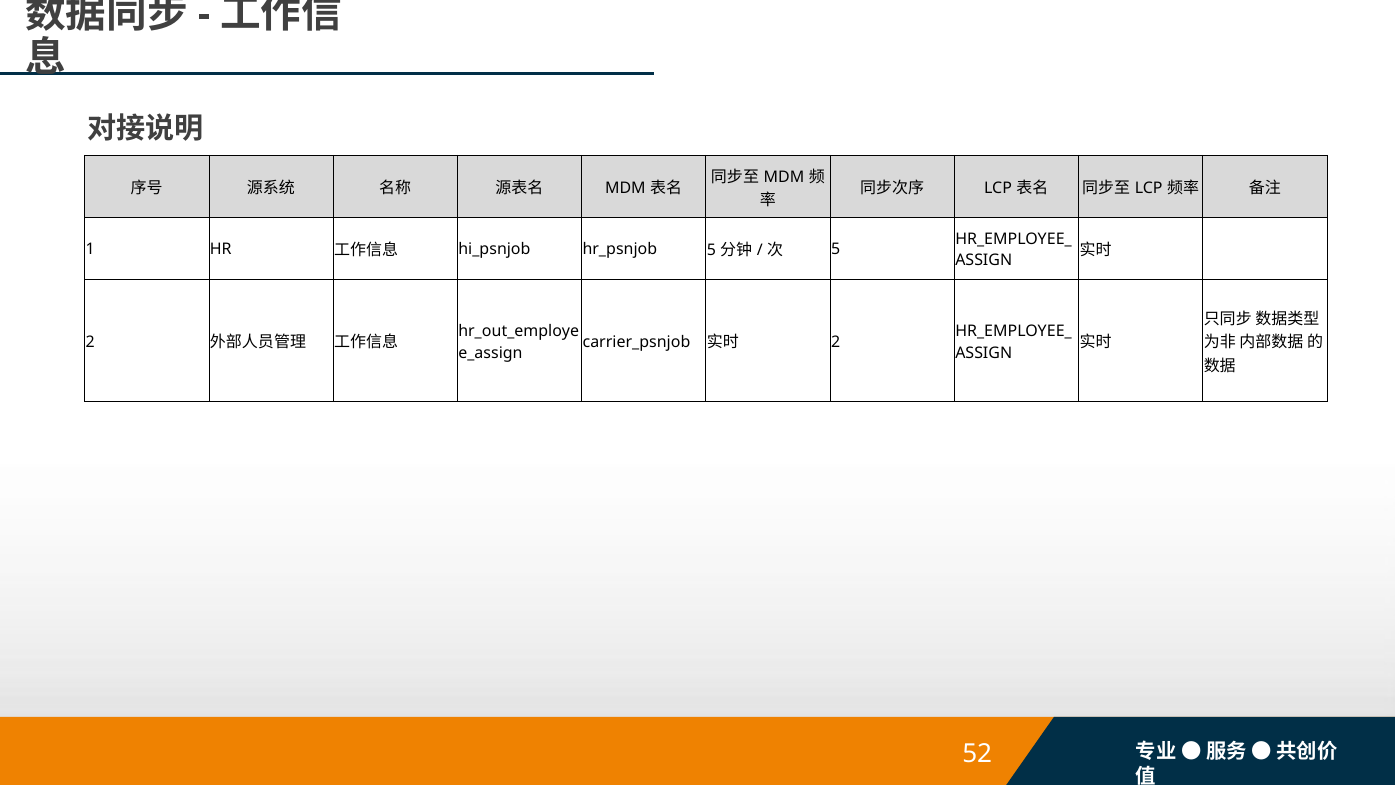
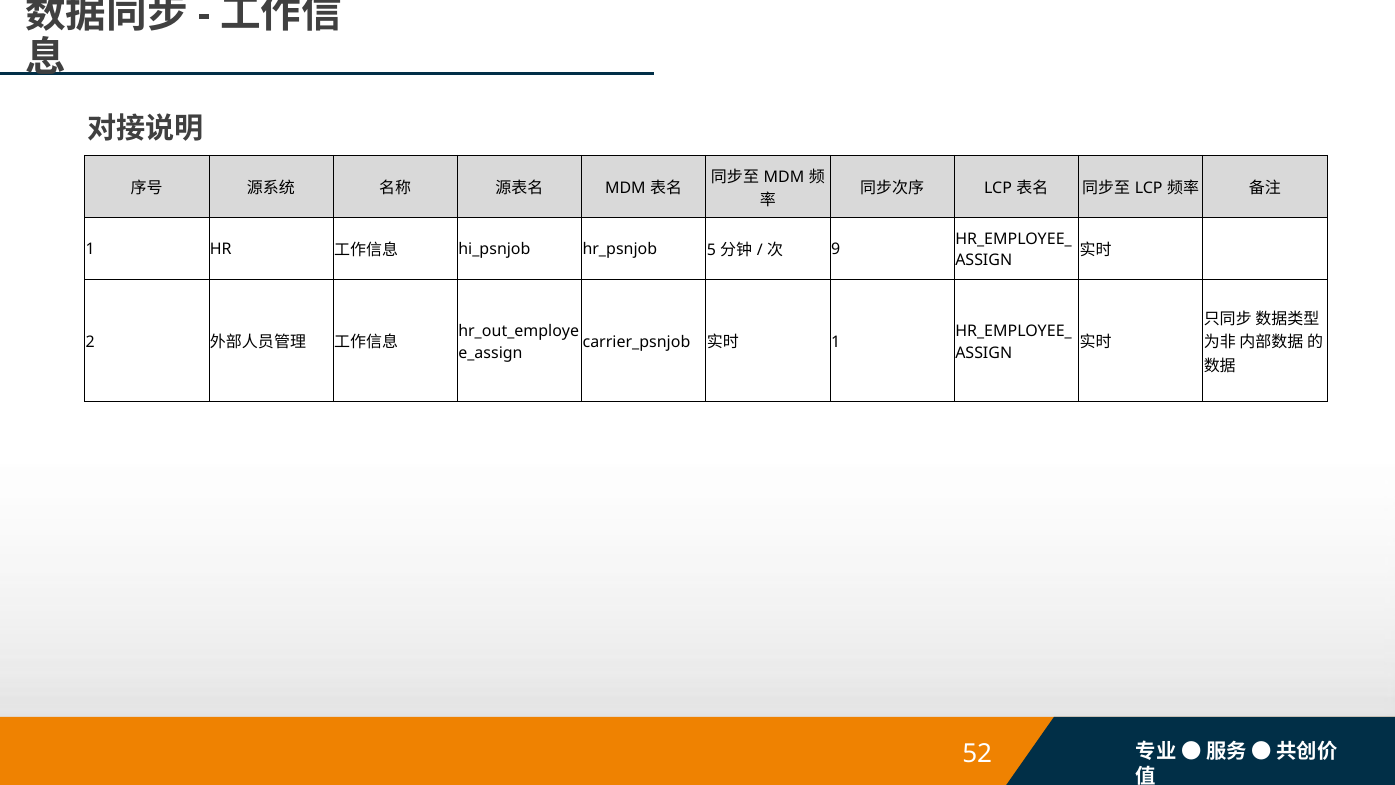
5 at (836, 250): 5 -> 9
2 at (836, 342): 2 -> 1
